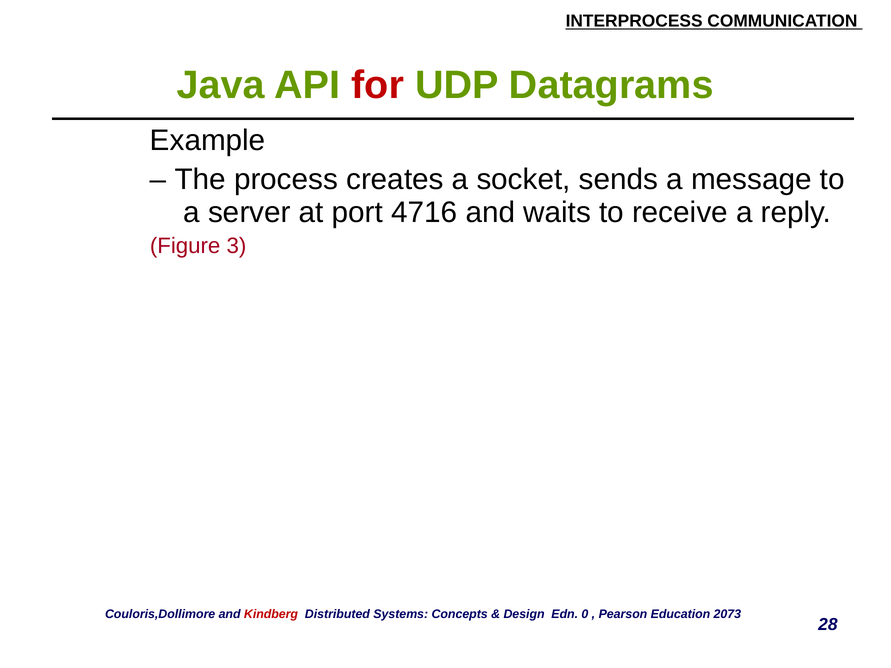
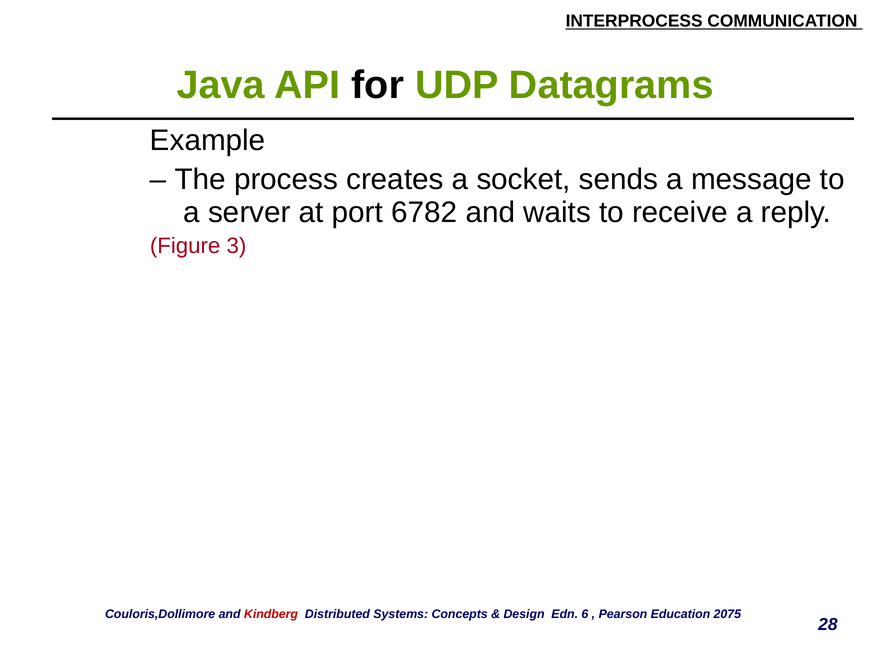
for colour: red -> black
4716: 4716 -> 6782
0: 0 -> 6
2073: 2073 -> 2075
